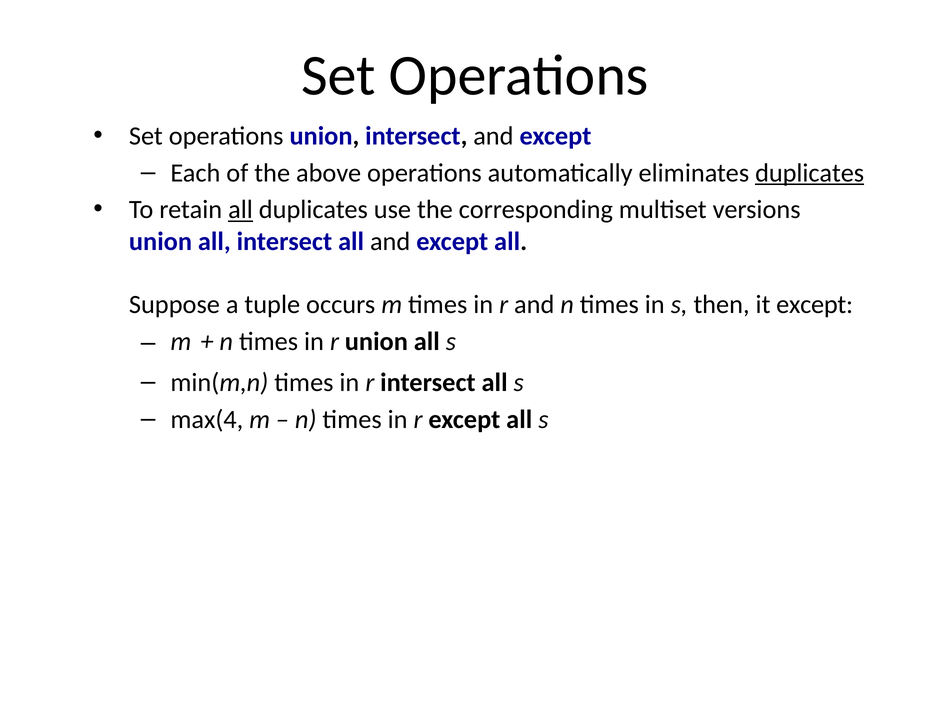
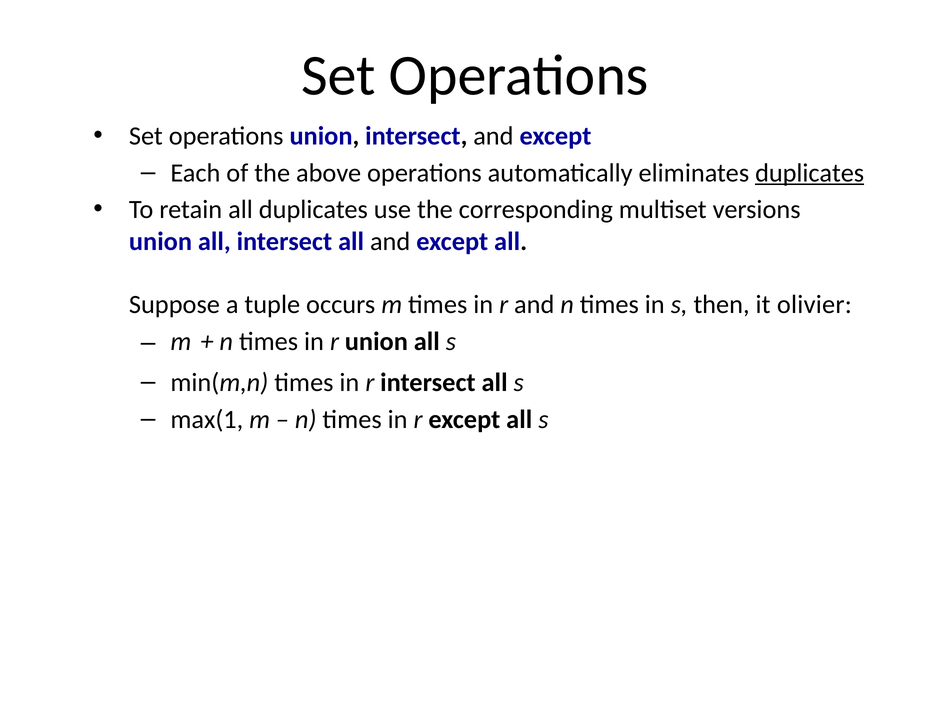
all at (241, 210) underline: present -> none
it except: except -> olivier
max(4: max(4 -> max(1
